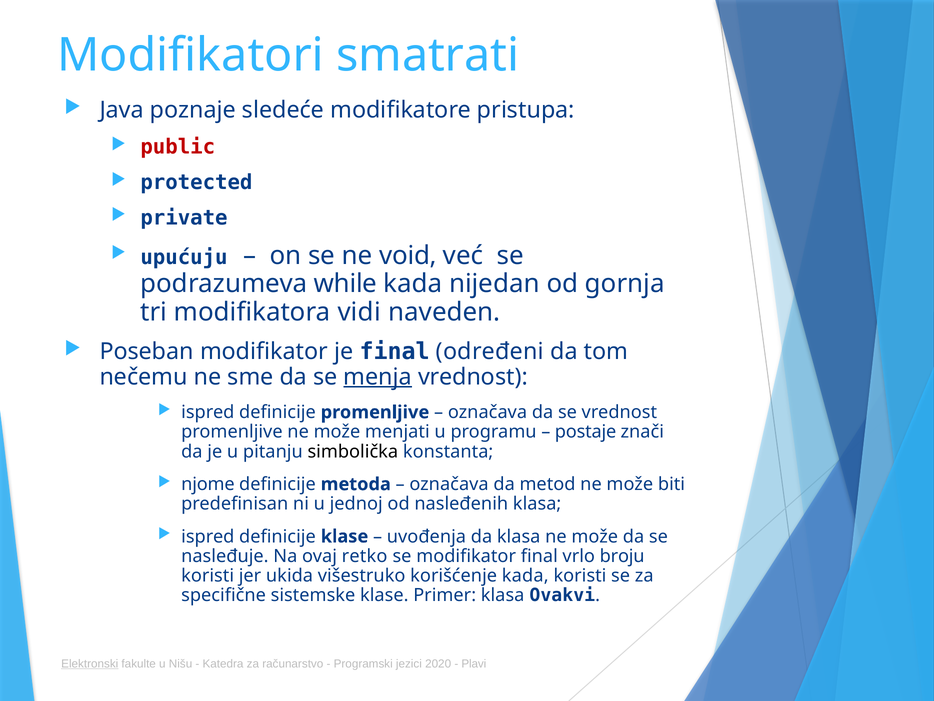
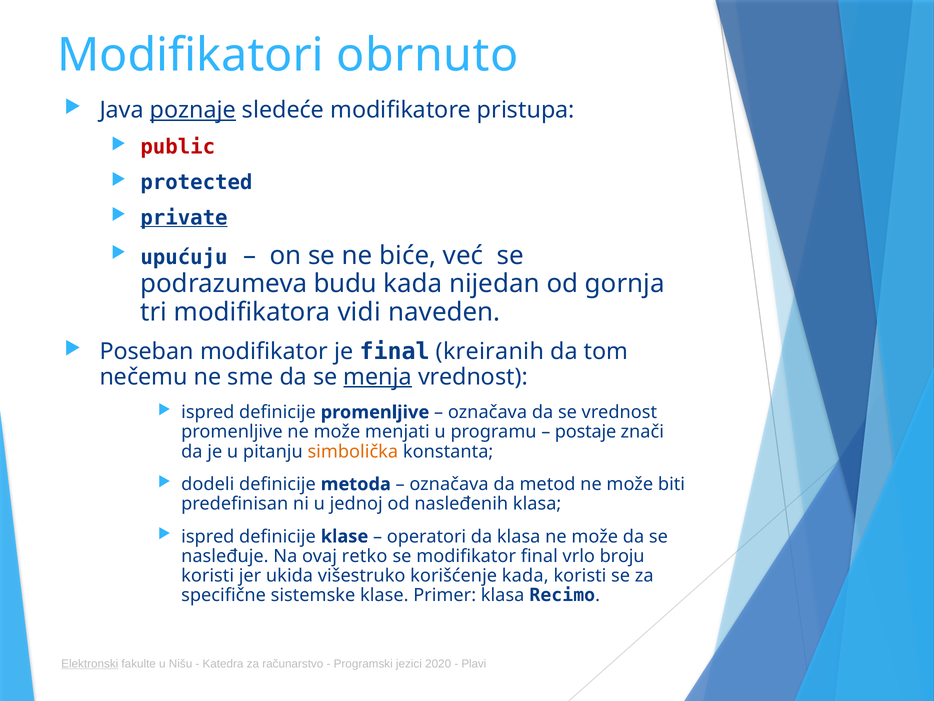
smatrati: smatrati -> obrnuto
poznaje underline: none -> present
private underline: none -> present
void: void -> biće
while: while -> budu
određeni: određeni -> kreiranih
simbolička colour: black -> orange
njome: njome -> dodeli
uvođenja: uvođenja -> operatori
Ovakvi: Ovakvi -> Recimo
